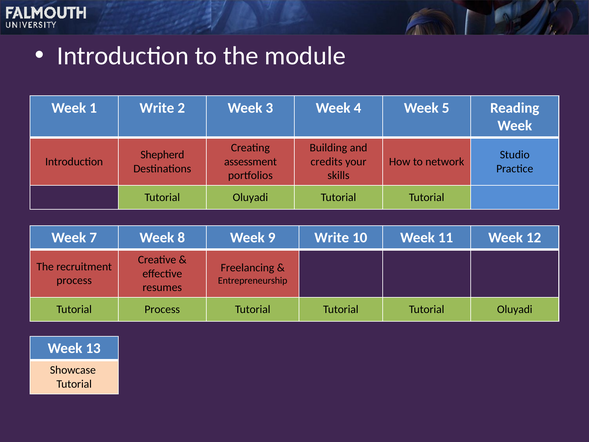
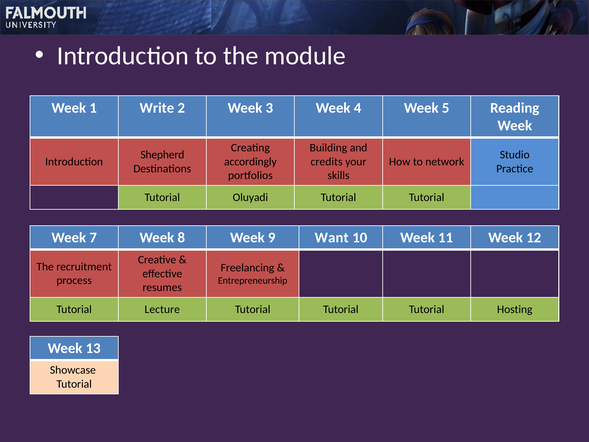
assessment: assessment -> accordingly
9 Write: Write -> Want
Tutorial Process: Process -> Lecture
Tutorial Tutorial Oluyadi: Oluyadi -> Hosting
